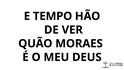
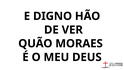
TEMPO: TEMPO -> DIGNO
